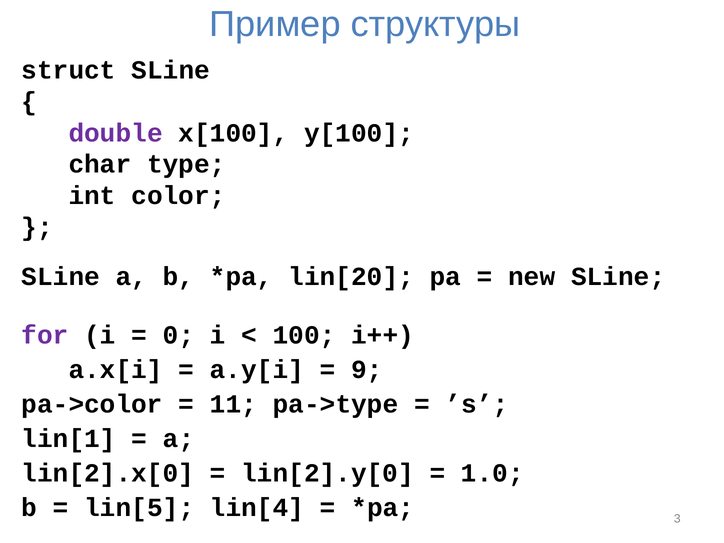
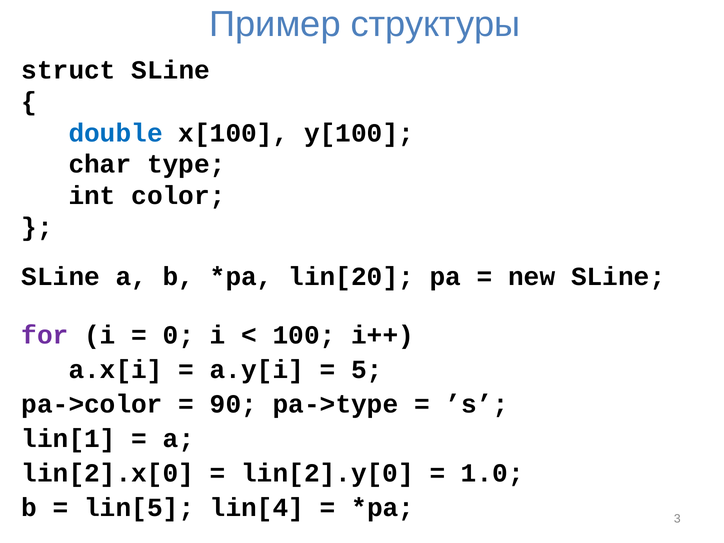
double colour: purple -> blue
9: 9 -> 5
11: 11 -> 90
